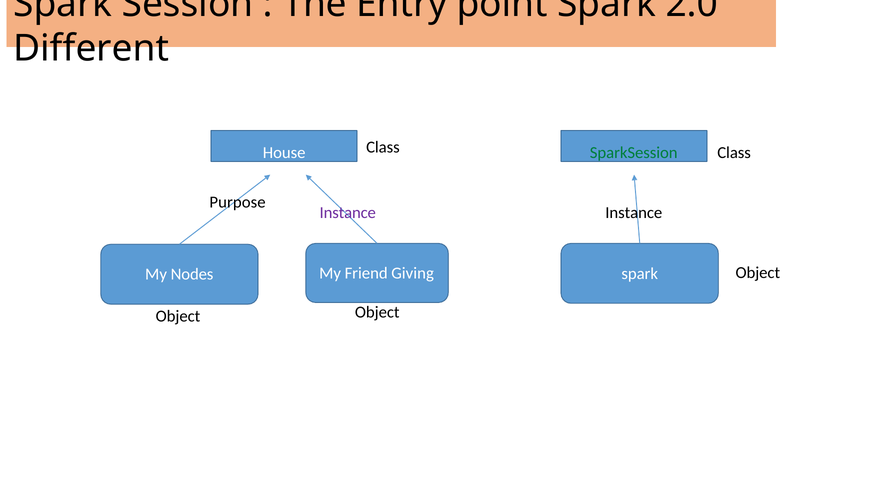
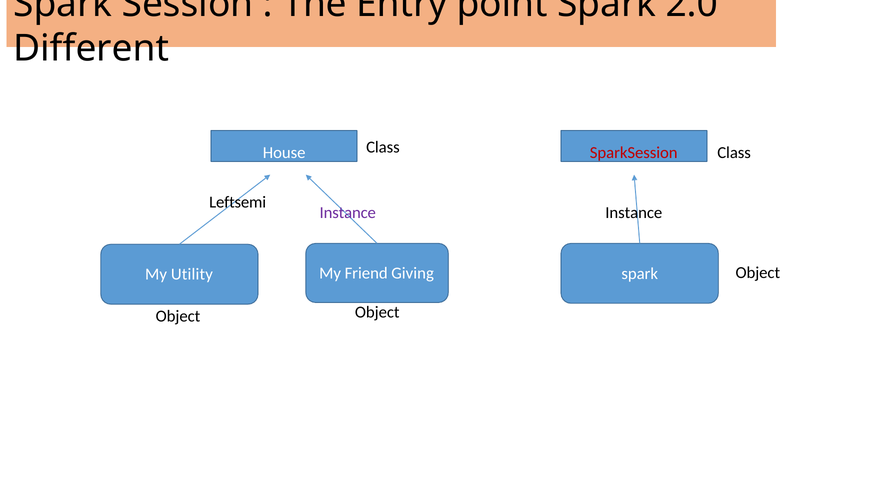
SparkSession colour: green -> red
Purpose: Purpose -> Leftsemi
Nodes: Nodes -> Utility
